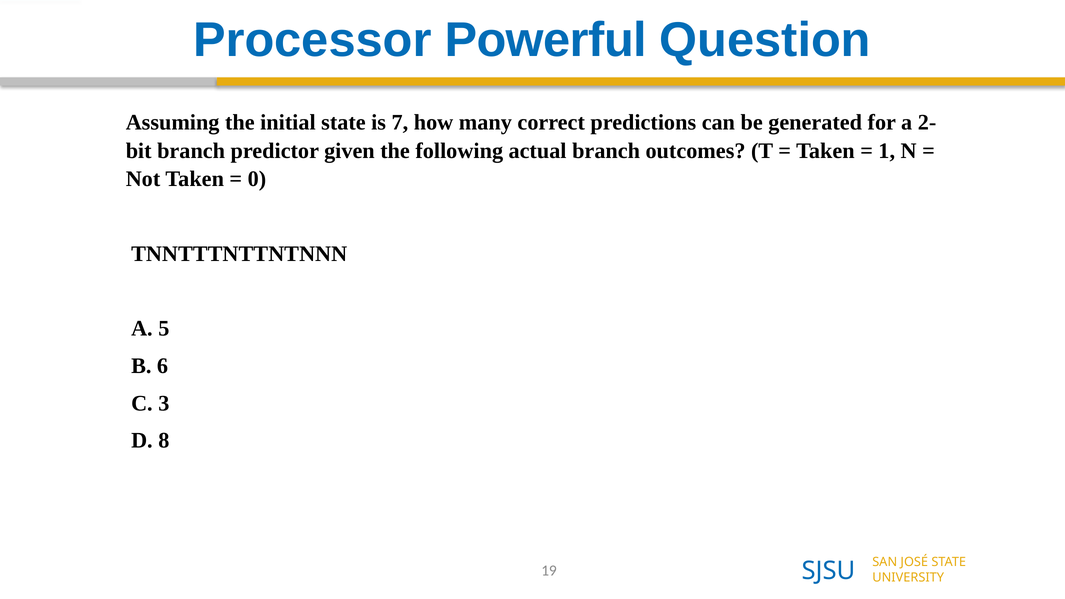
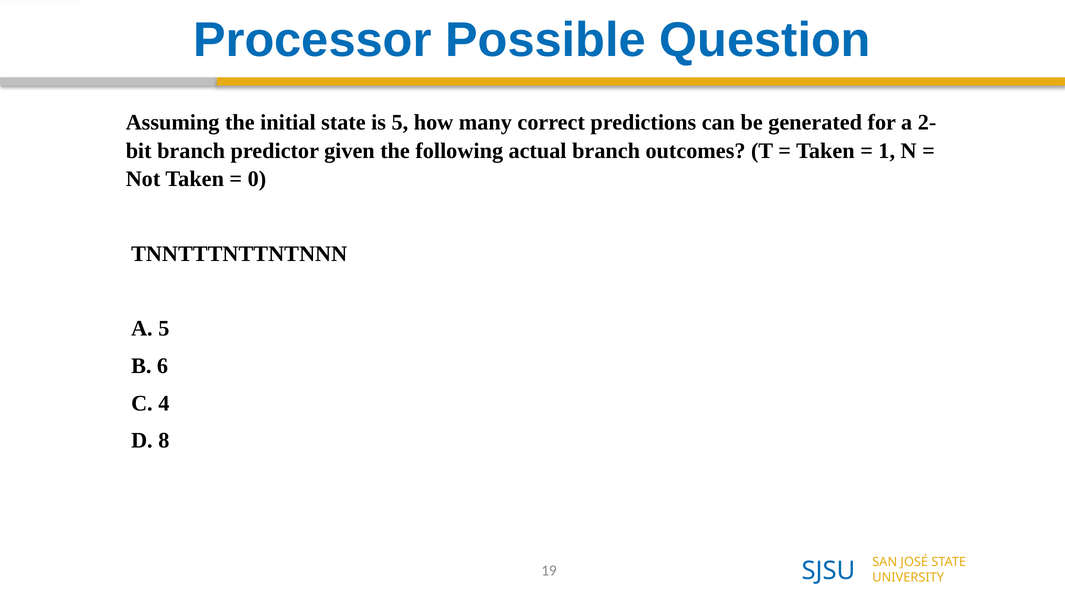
Powerful: Powerful -> Possible
is 7: 7 -> 5
3: 3 -> 4
